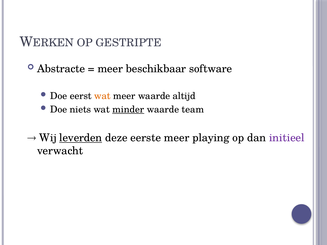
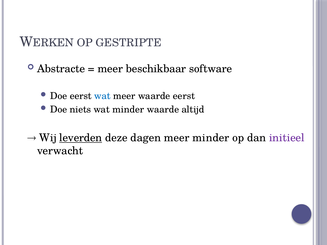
wat at (102, 96) colour: orange -> blue
waarde altijd: altijd -> eerst
minder at (128, 110) underline: present -> none
team: team -> altijd
eerste: eerste -> dagen
meer playing: playing -> minder
